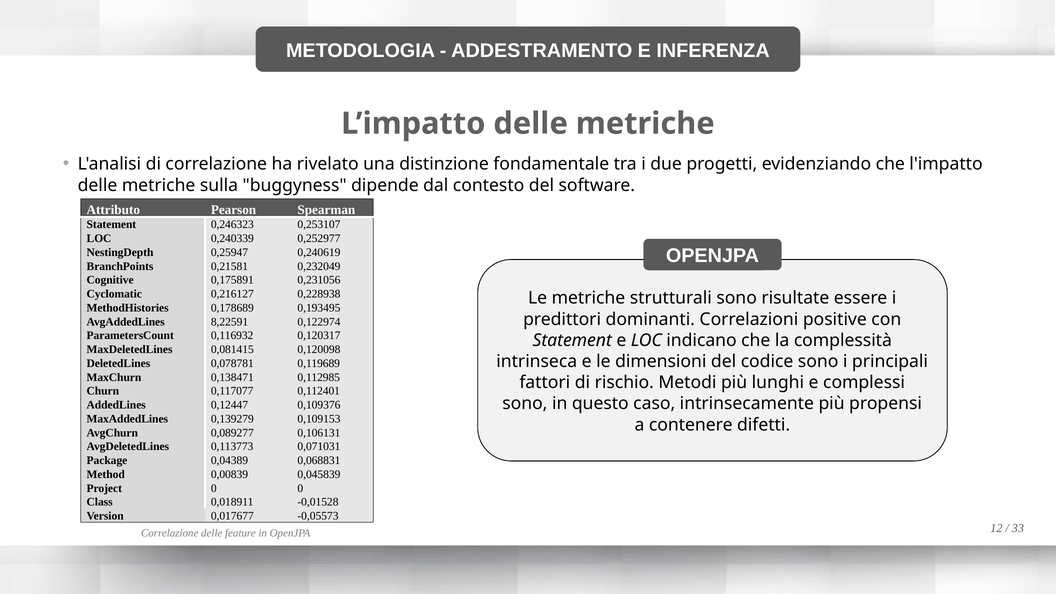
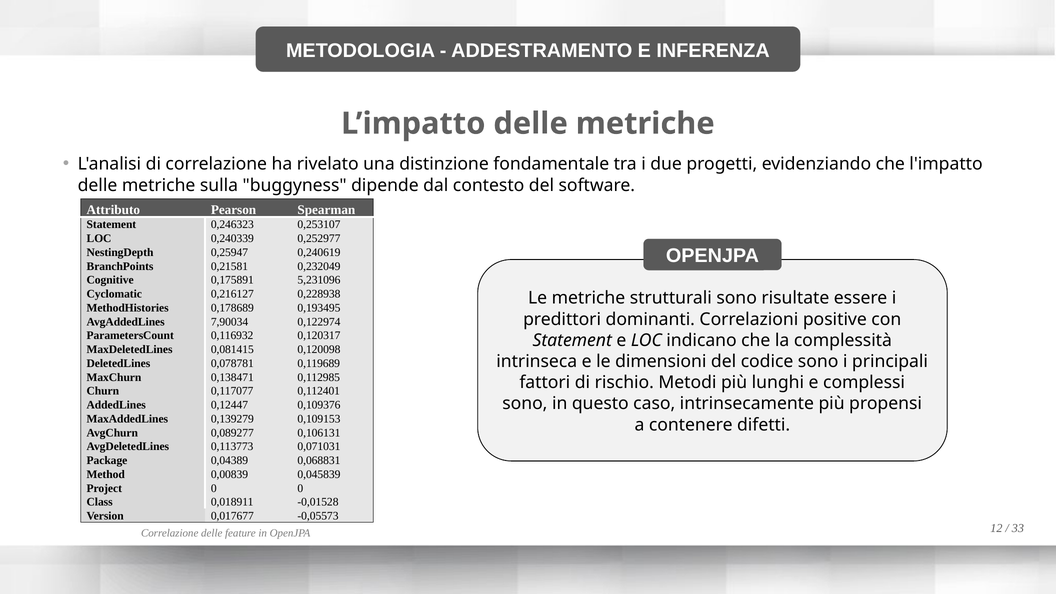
0,231056: 0,231056 -> 5,231096
8,22591: 8,22591 -> 7,90034
